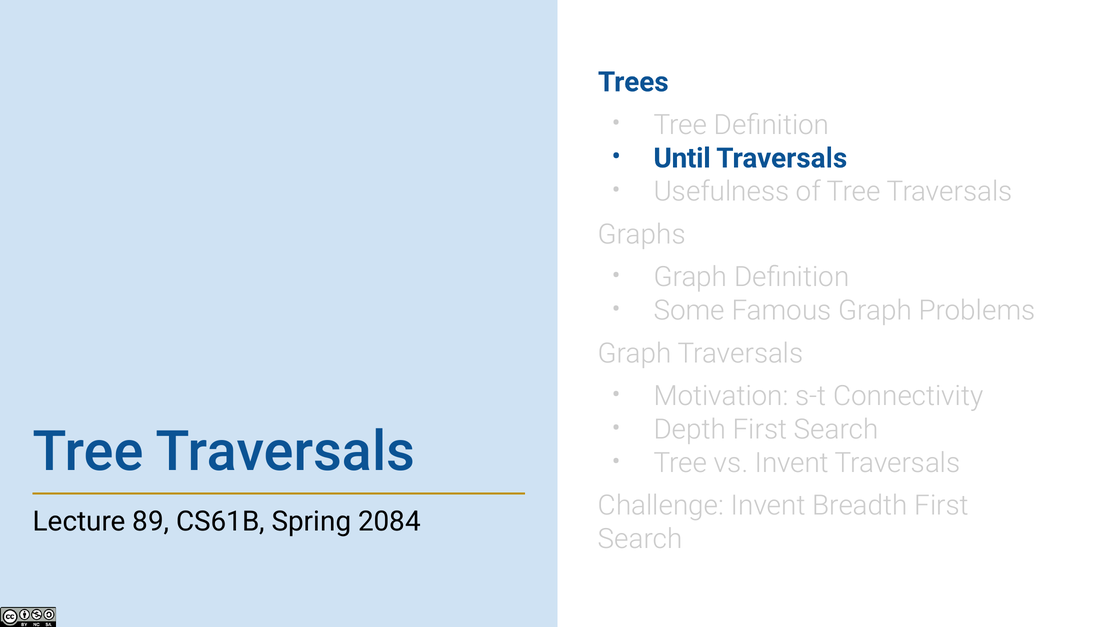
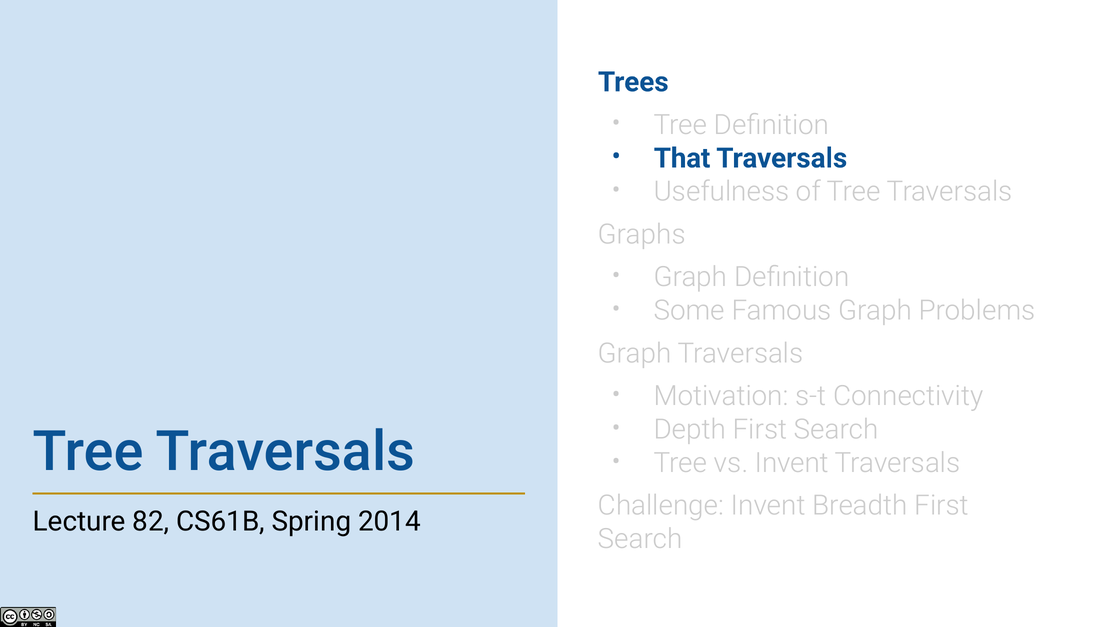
Until: Until -> That
89: 89 -> 82
2084: 2084 -> 2014
